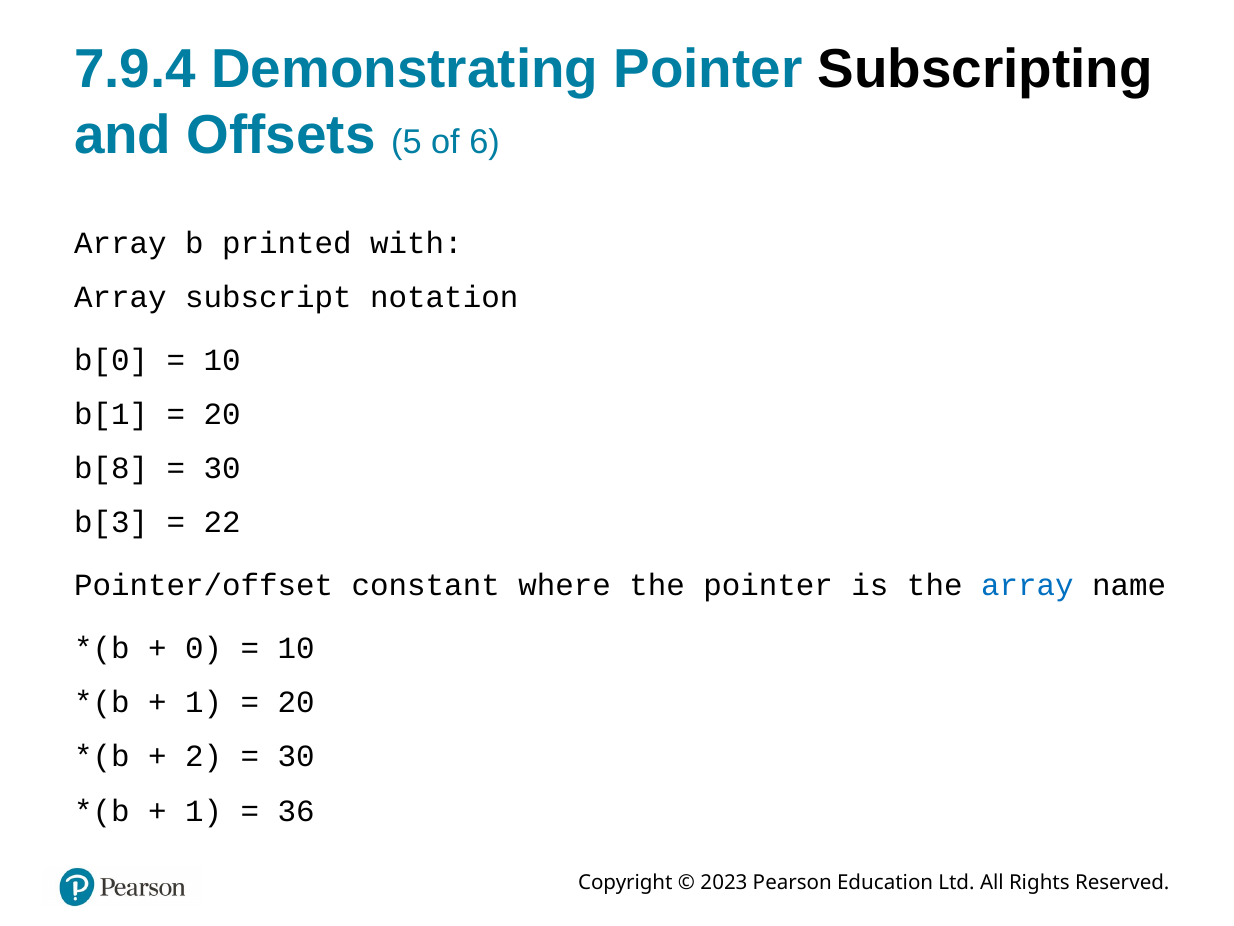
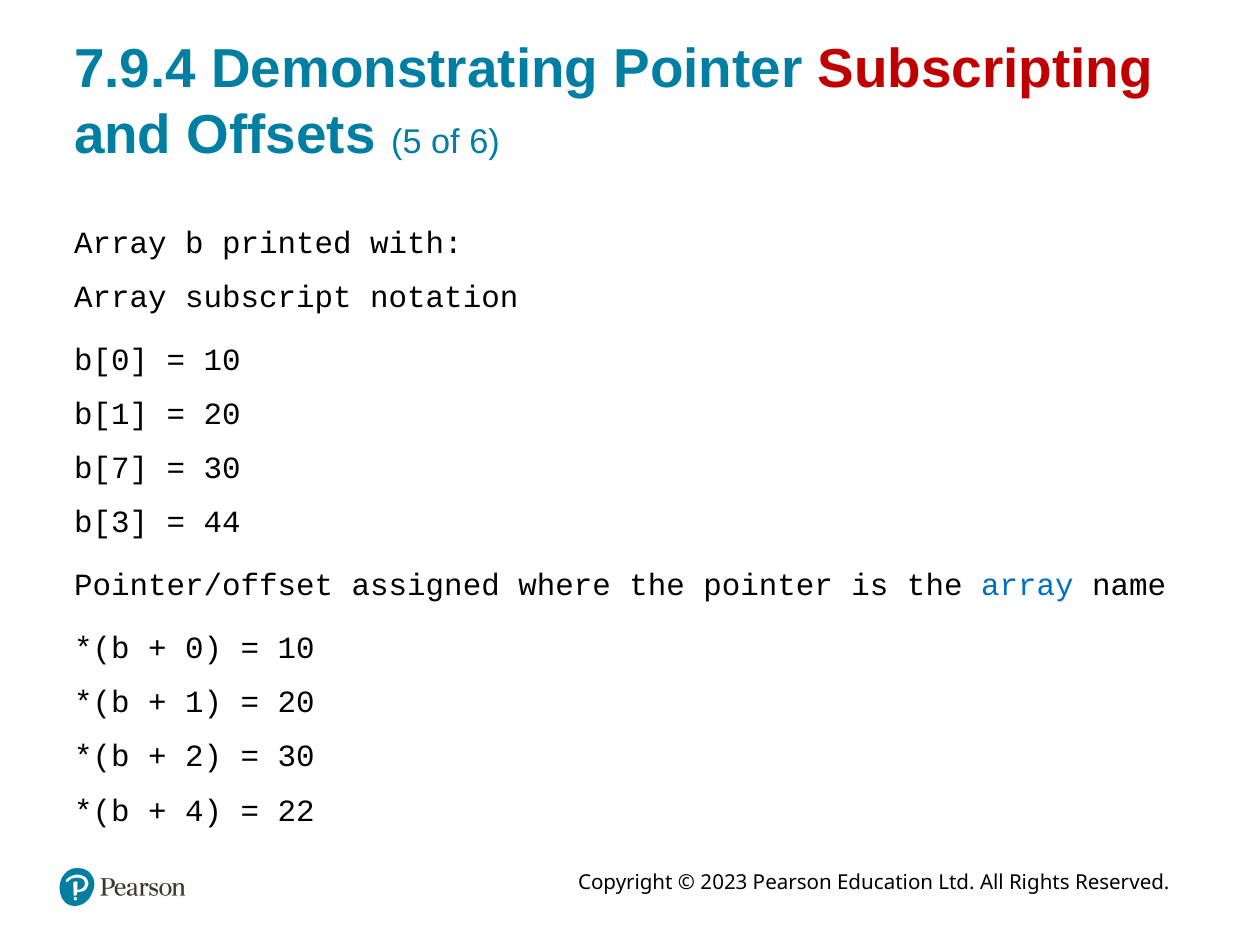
Subscripting colour: black -> red
b[8: b[8 -> b[7
22: 22 -> 44
constant: constant -> assigned
1 at (204, 810): 1 -> 4
36: 36 -> 22
